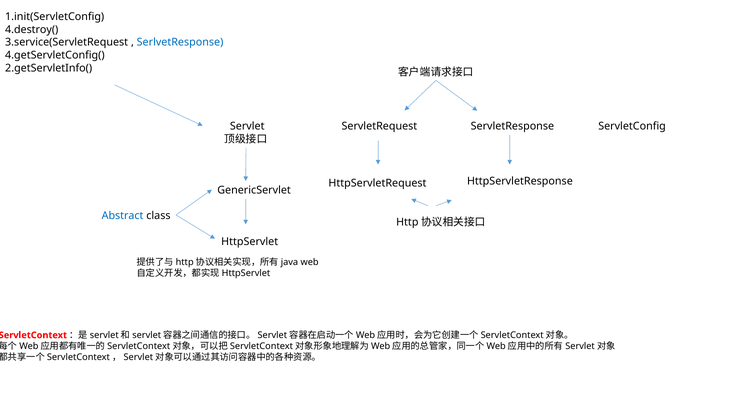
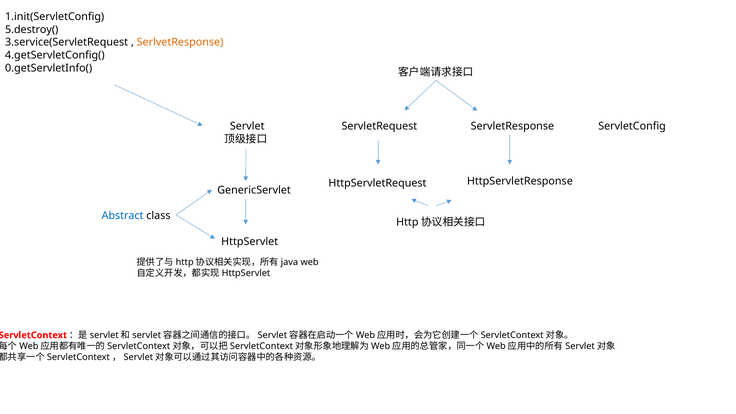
4.destroy(: 4.destroy( -> 5.destroy(
SerlvetResponse colour: blue -> orange
2.getServletInfo(: 2.getServletInfo( -> 0.getServletInfo(
